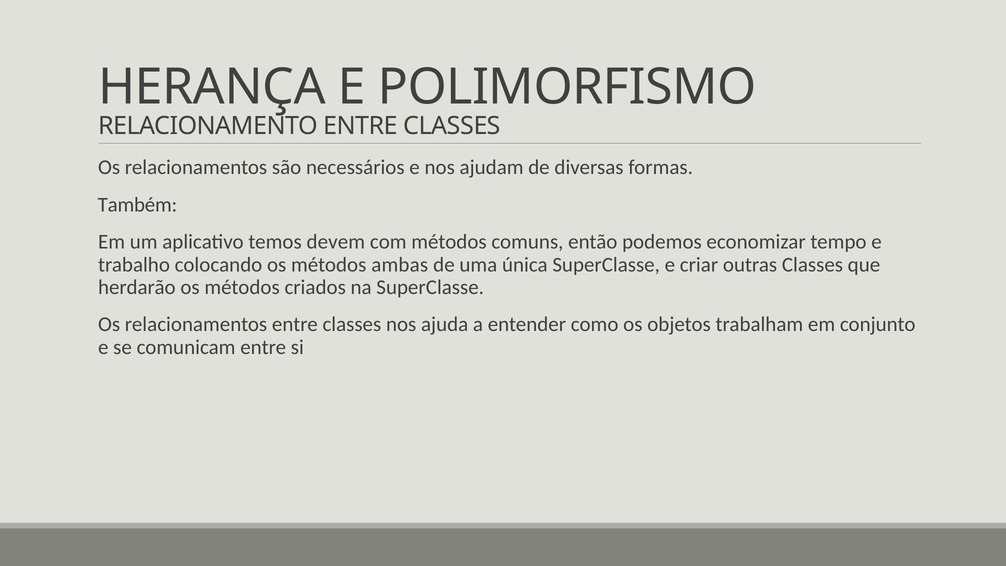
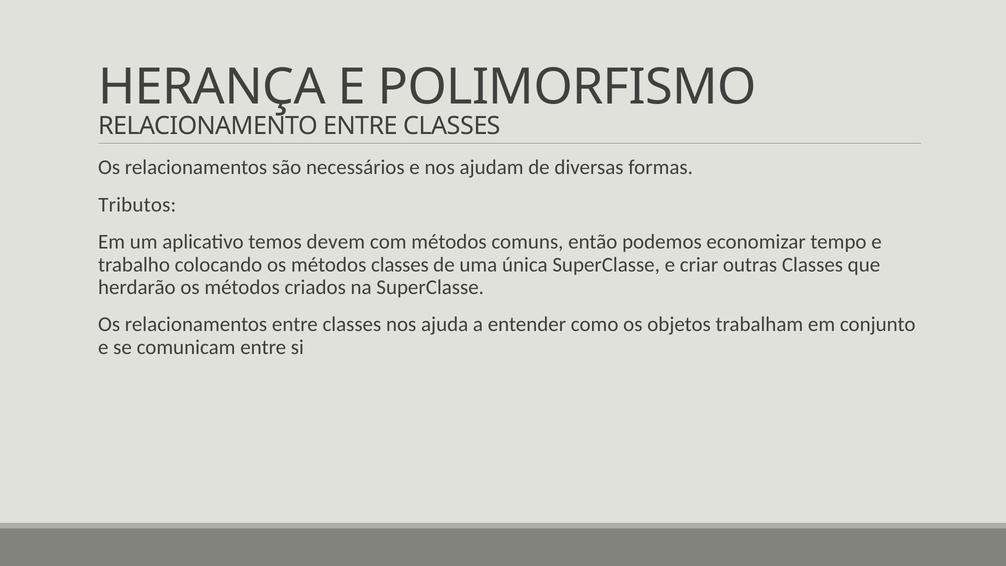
Também: Também -> Tributos
métodos ambas: ambas -> classes
